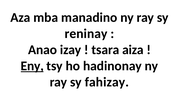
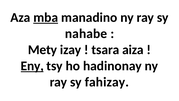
mba underline: none -> present
reninay: reninay -> nahabe
Anao: Anao -> Mety
